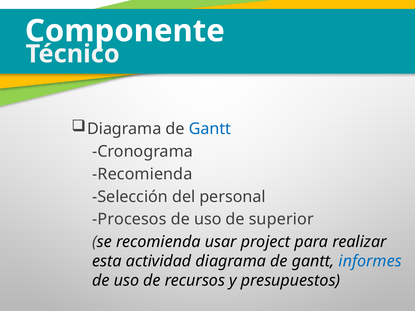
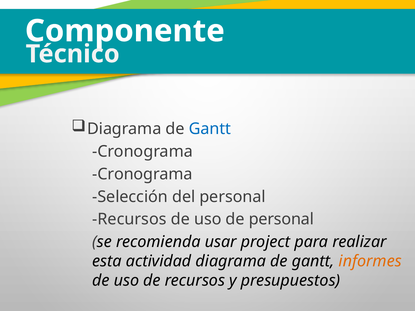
Recomienda at (142, 174): Recomienda -> Cronograma
Procesos at (129, 219): Procesos -> Recursos
de superior: superior -> personal
informes colour: blue -> orange
